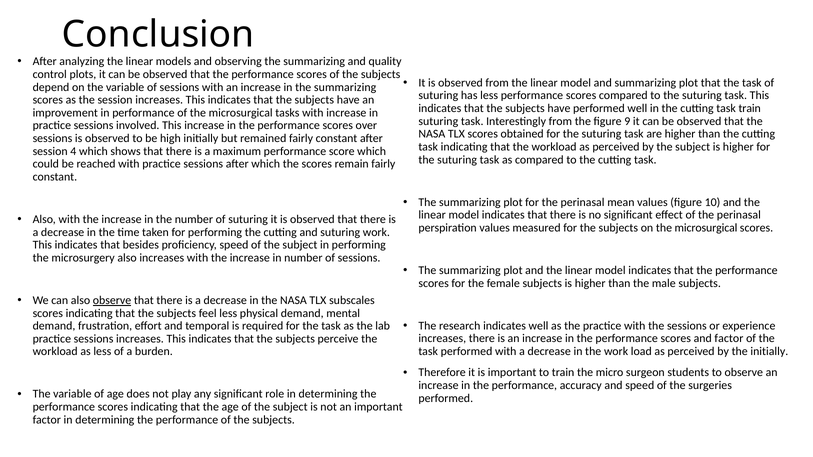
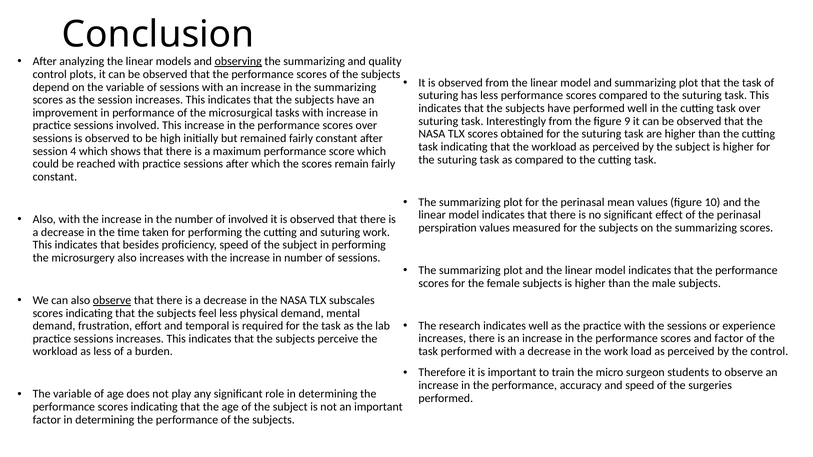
observing underline: none -> present
task train: train -> over
number of suturing: suturing -> involved
on the microsurgical: microsurgical -> summarizing
the initially: initially -> control
